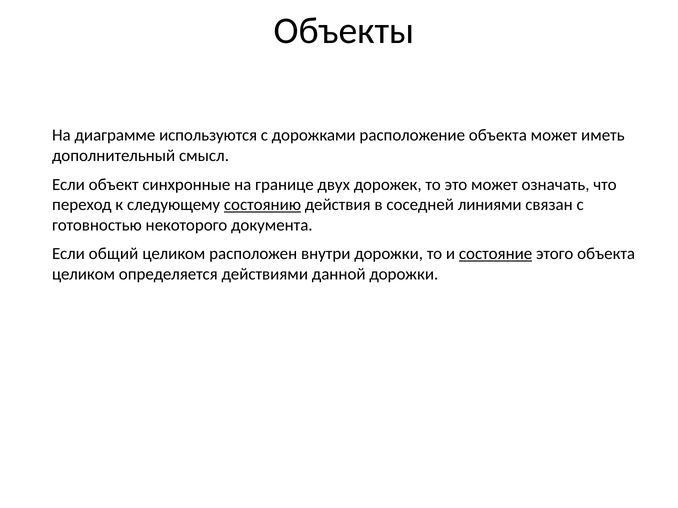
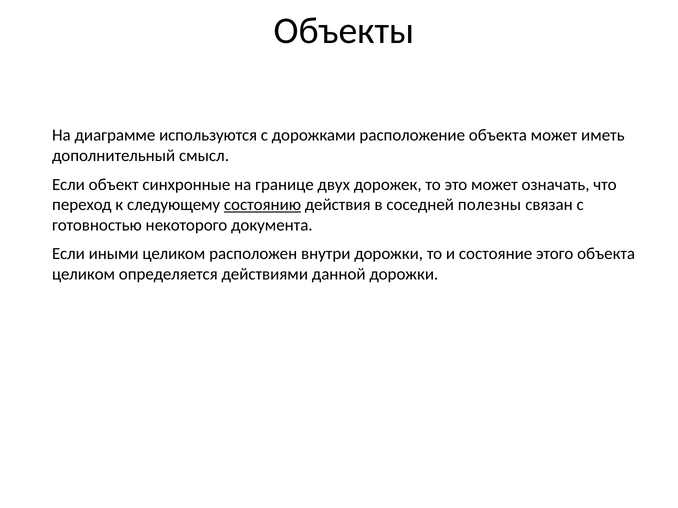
линиями: линиями -> полезны
общий: общий -> иными
состояние underline: present -> none
